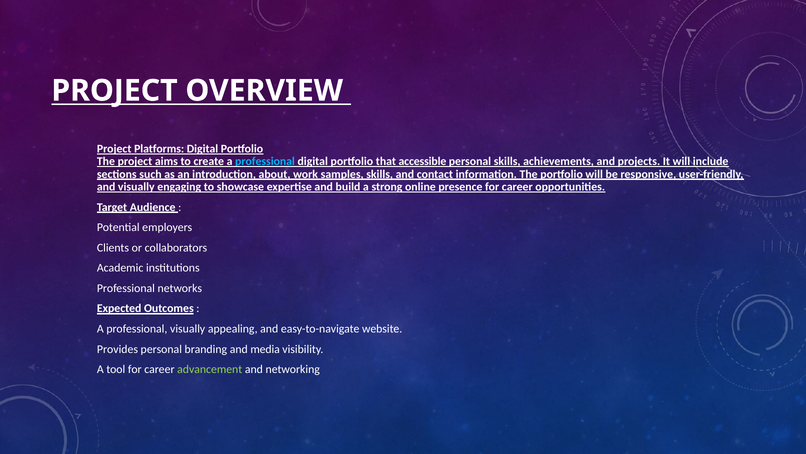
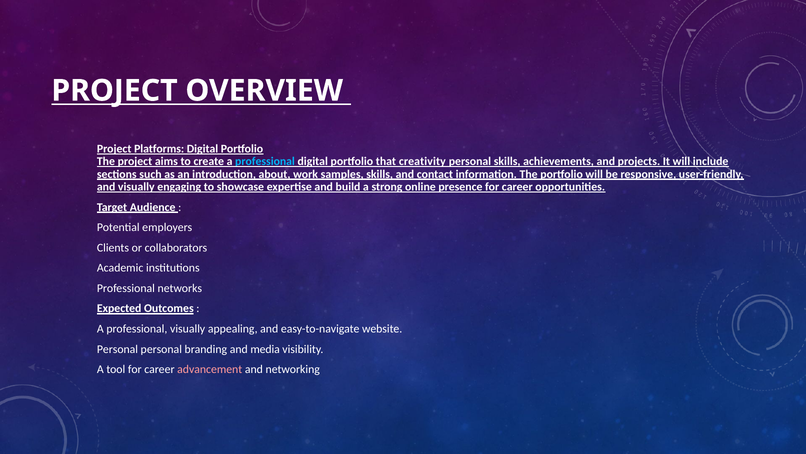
accessible: accessible -> creativity
Provides at (117, 349): Provides -> Personal
advancement colour: light green -> pink
